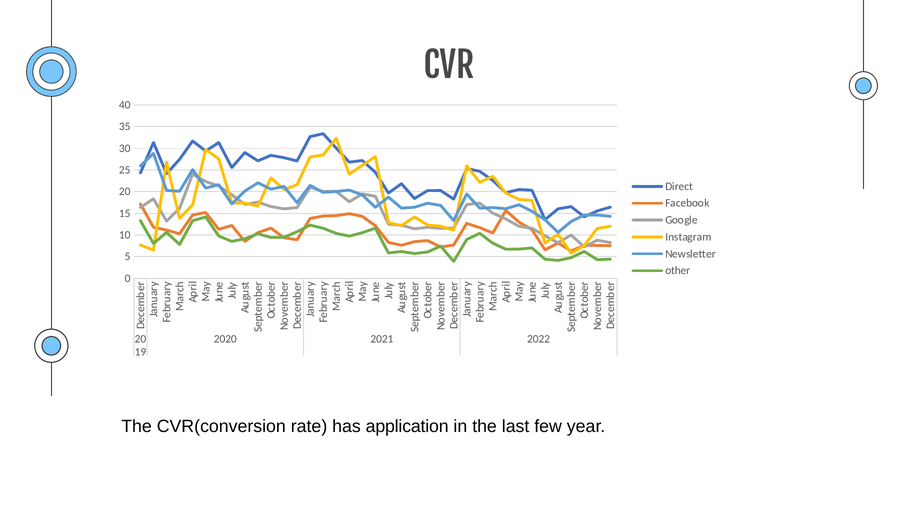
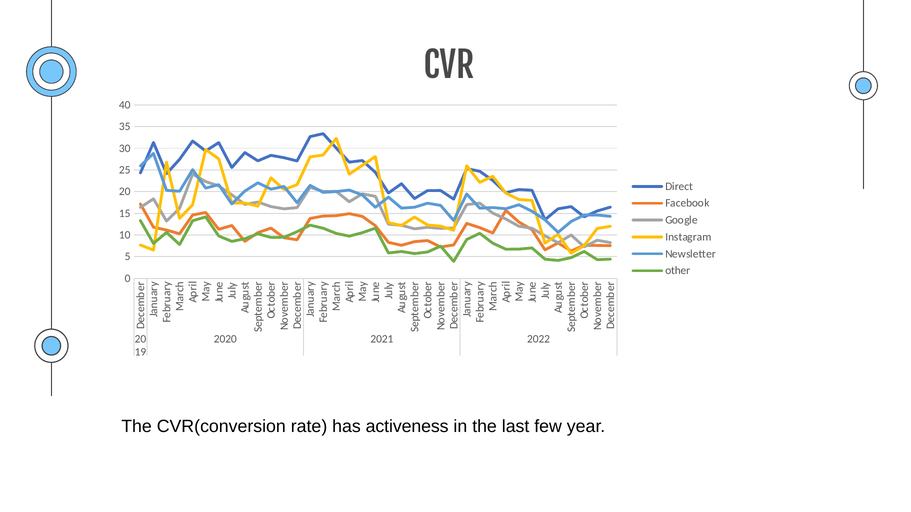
application: application -> activeness
